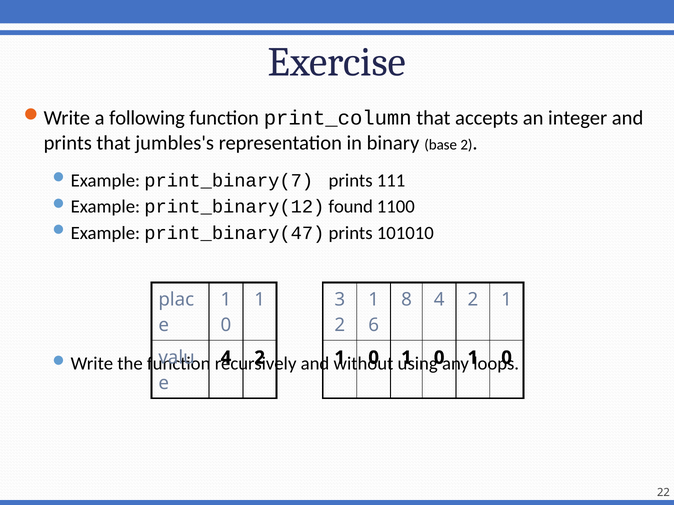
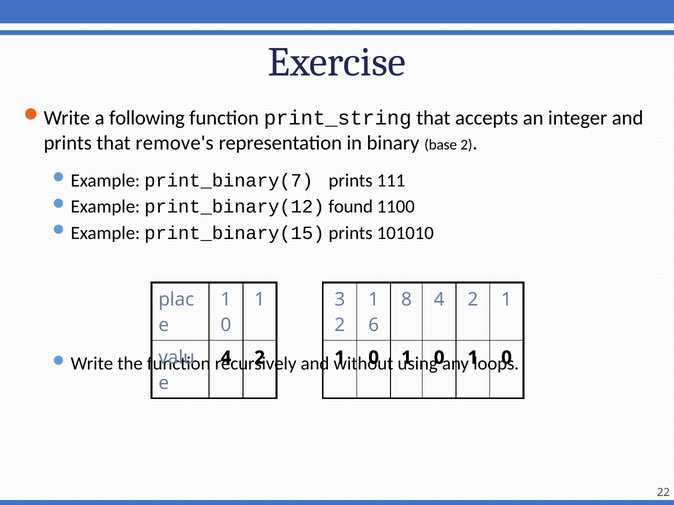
print_column: print_column -> print_string
jumbles's: jumbles's -> remove's
print_binary(47: print_binary(47 -> print_binary(15
